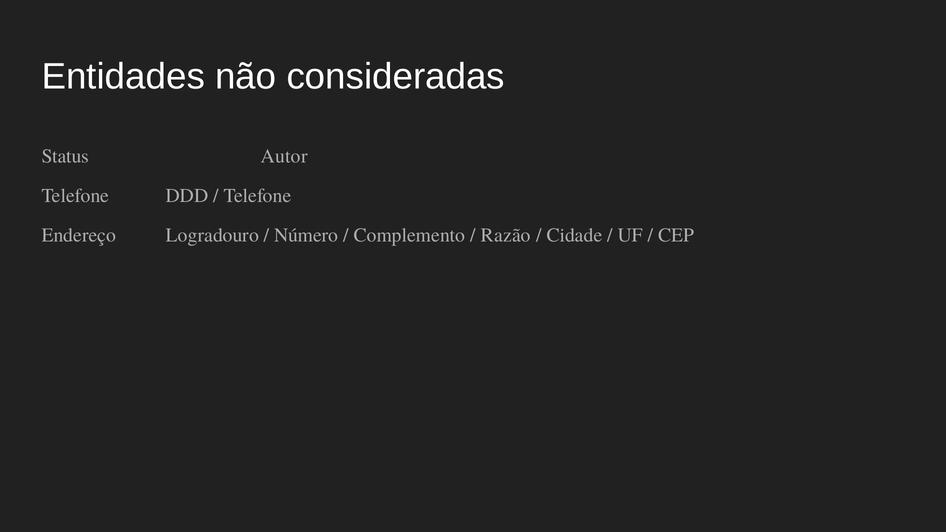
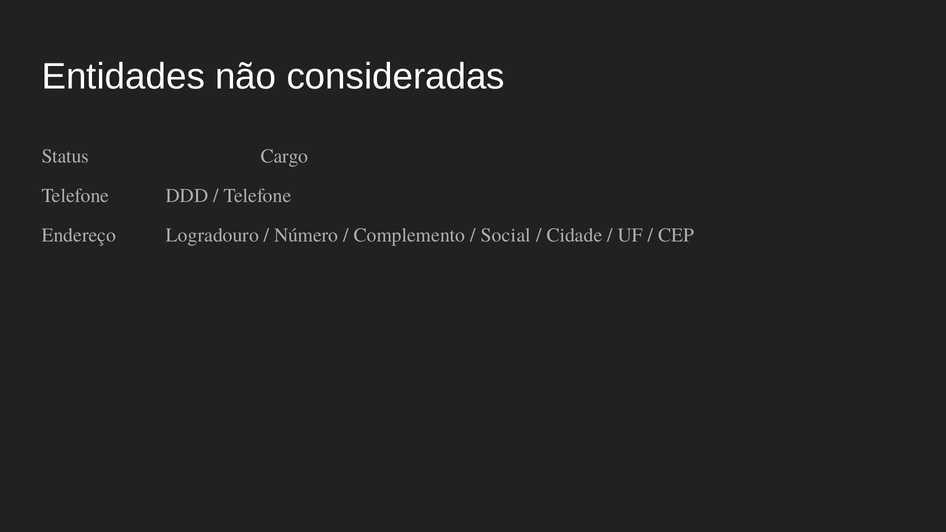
Autor: Autor -> Cargo
Razão: Razão -> Social
